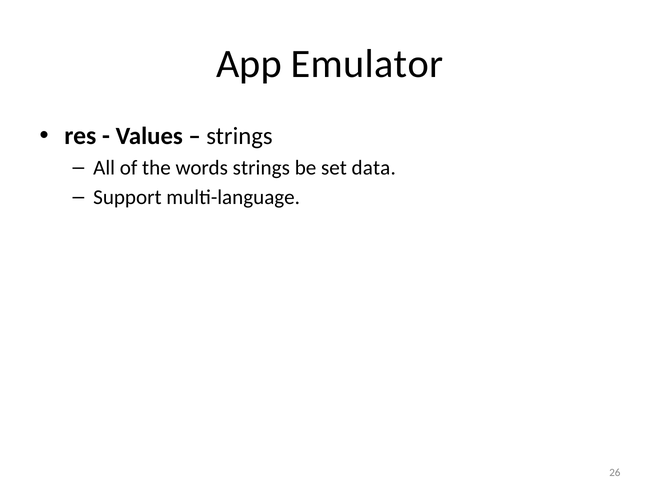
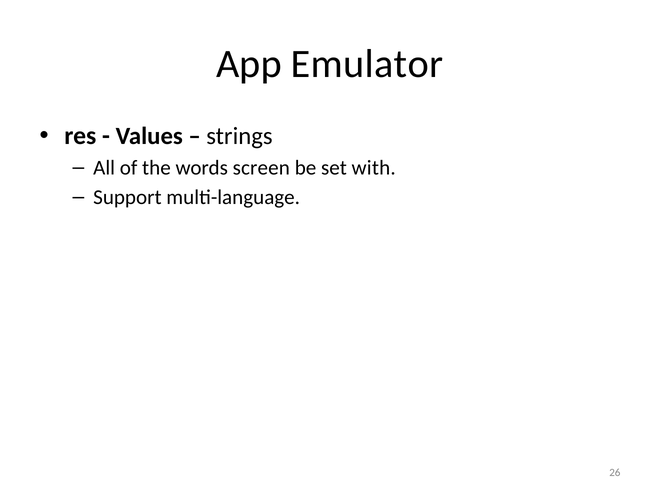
words strings: strings -> screen
data: data -> with
